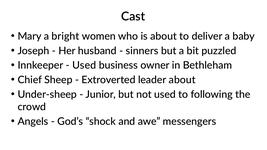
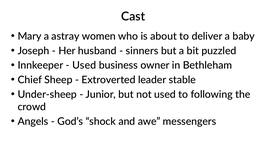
bright: bright -> astray
leader about: about -> stable
